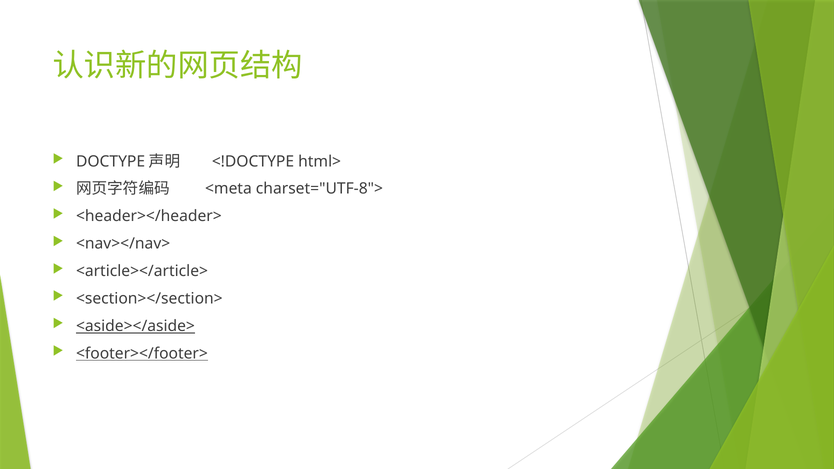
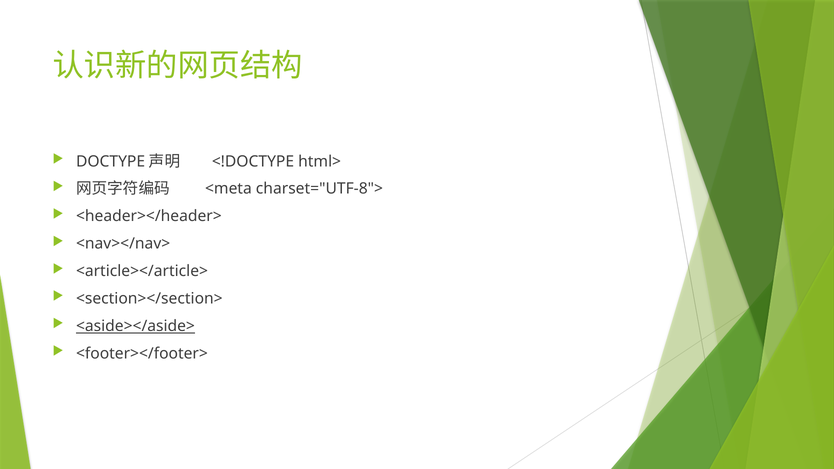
<footer></footer> underline: present -> none
